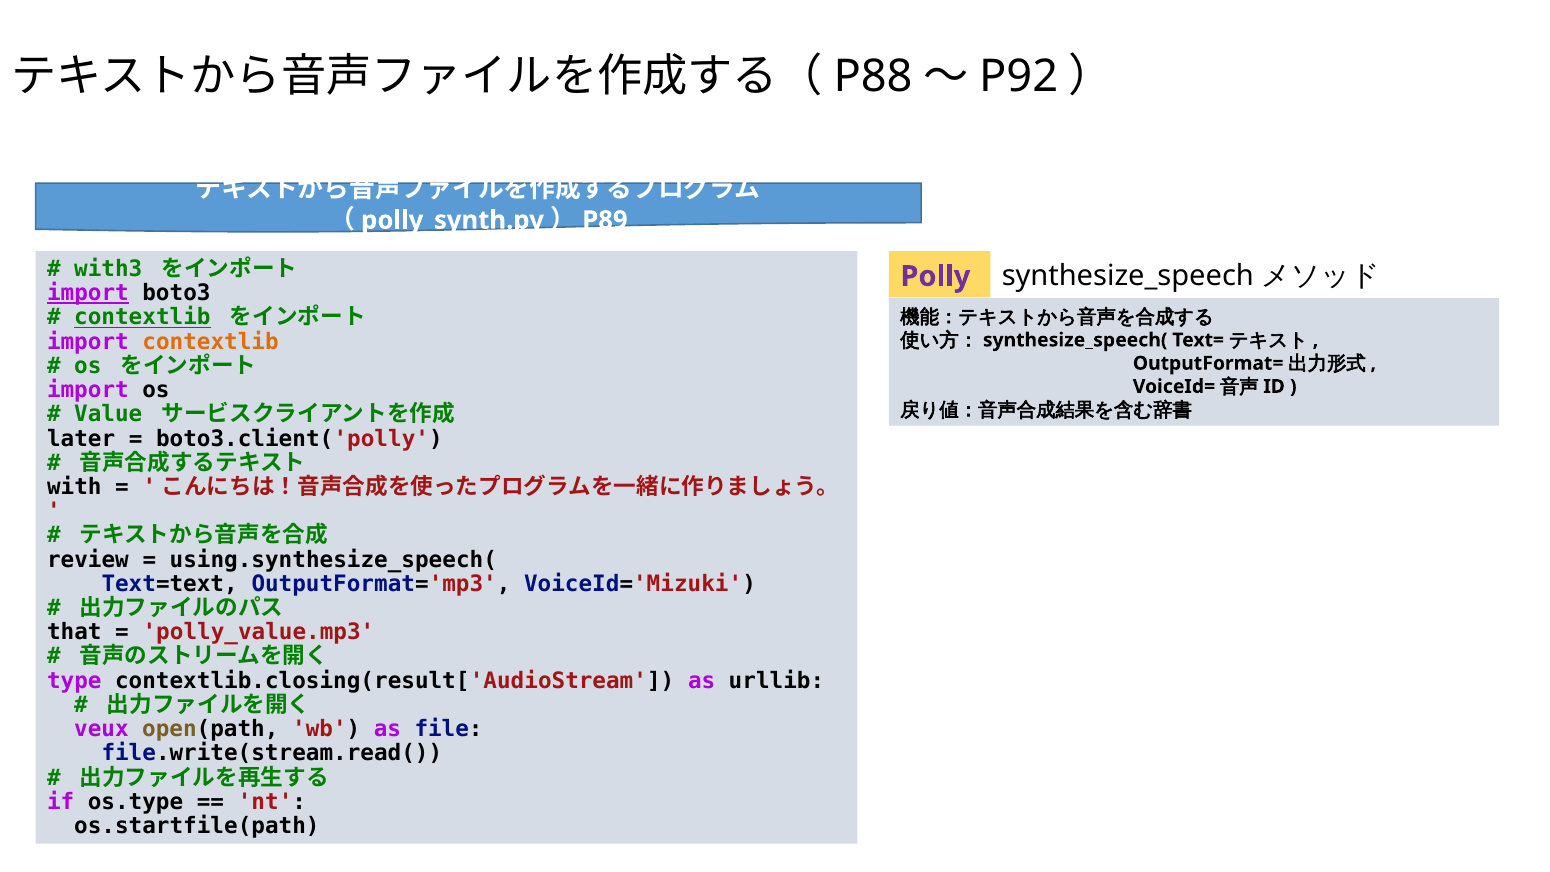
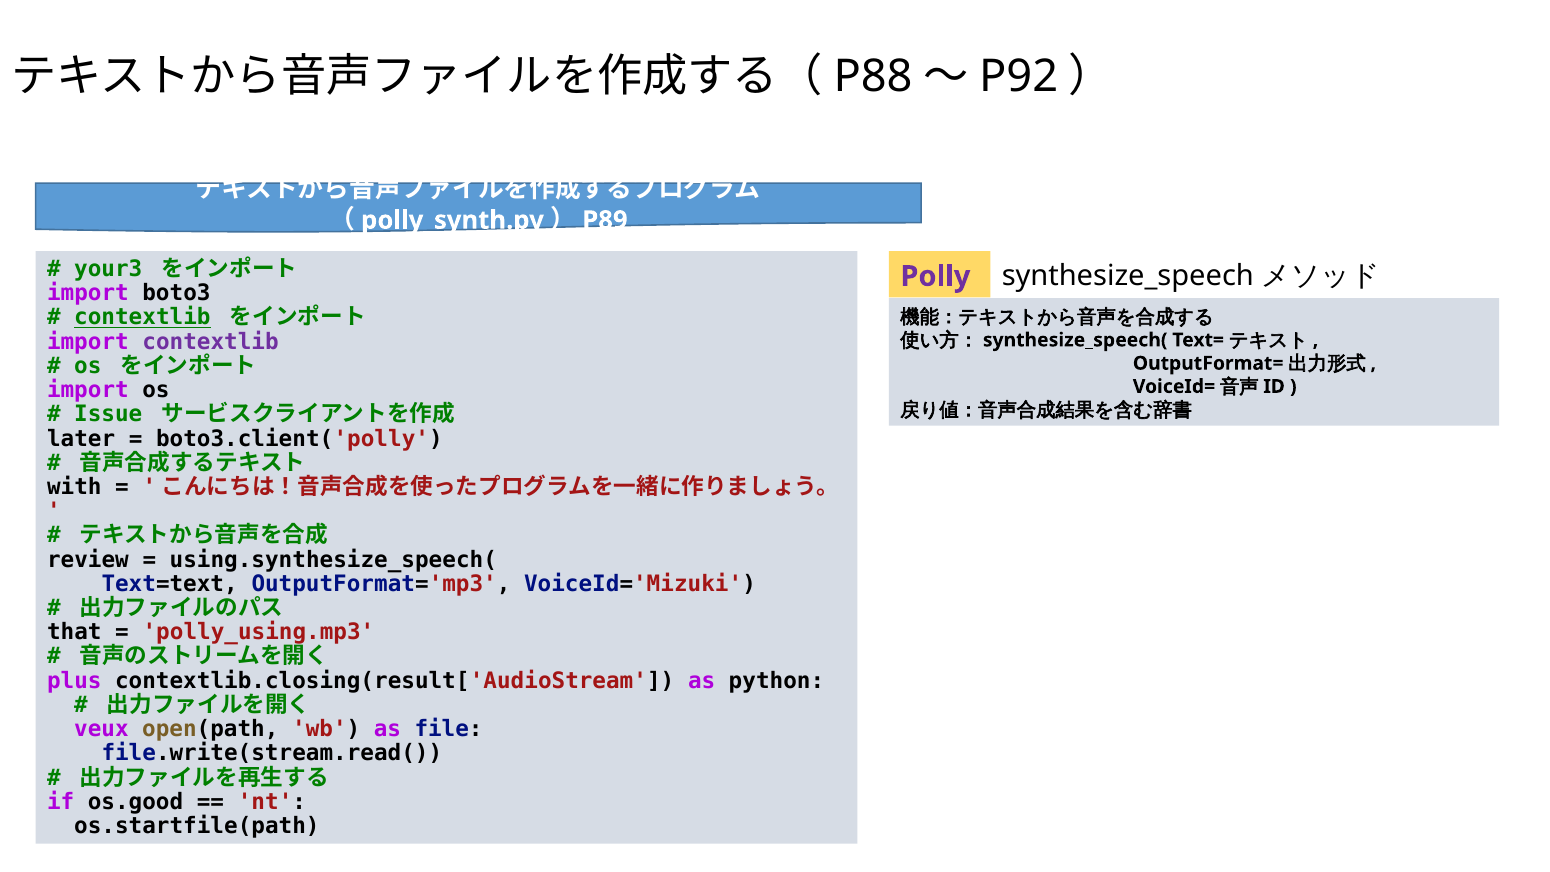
with3: with3 -> your3
import at (88, 293) underline: present -> none
contextlib at (211, 342) colour: orange -> purple
Value: Value -> Issue
polly_value.mp3: polly_value.mp3 -> polly_using.mp3
type: type -> plus
urllib: urllib -> python
os.type: os.type -> os.good
